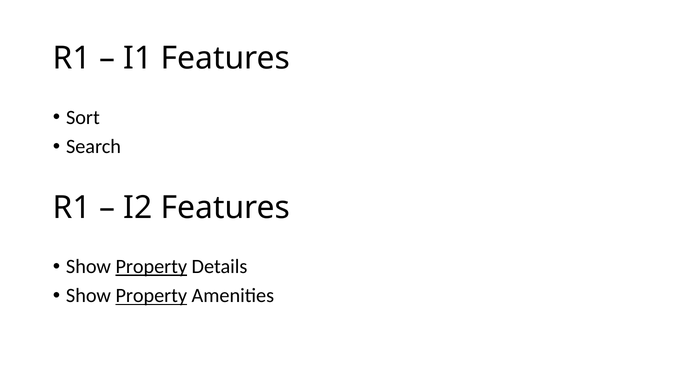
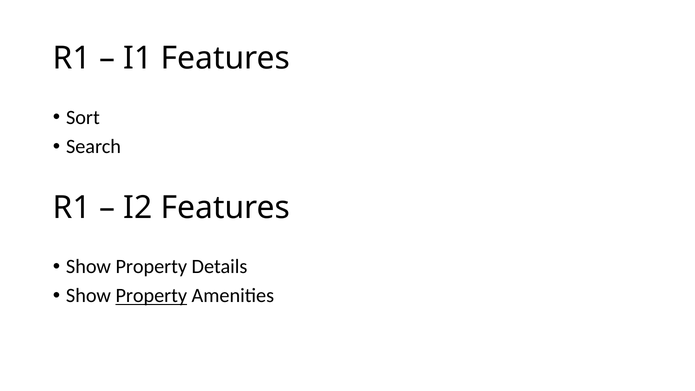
Property at (151, 267) underline: present -> none
